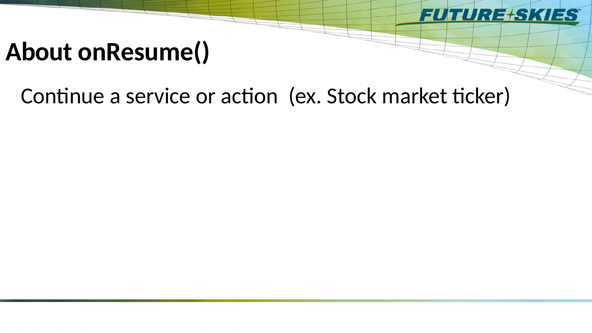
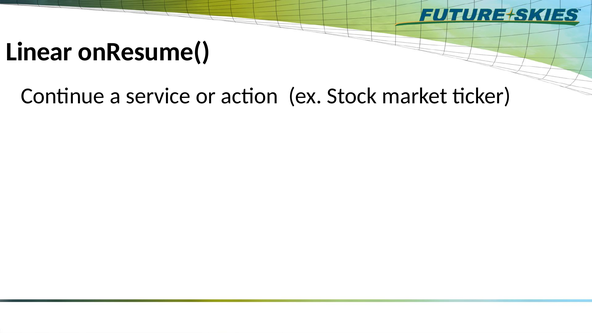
About: About -> Linear
